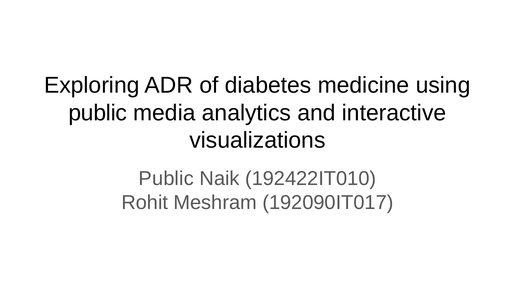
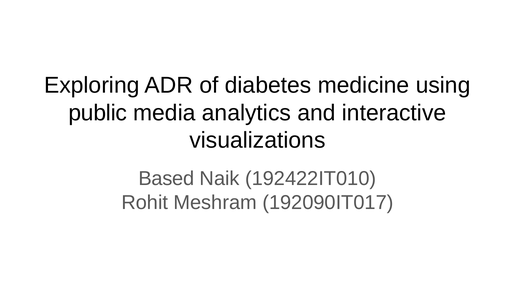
Public at (166, 178): Public -> Based
